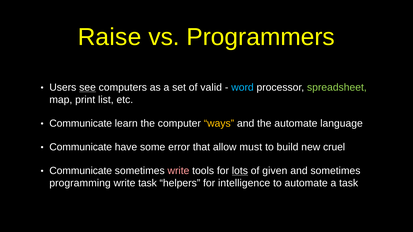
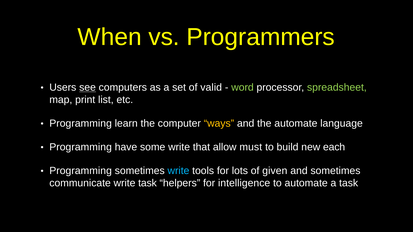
Raise: Raise -> When
word colour: light blue -> light green
Communicate at (81, 124): Communicate -> Programming
Communicate at (81, 147): Communicate -> Programming
some error: error -> write
cruel: cruel -> each
Communicate at (81, 171): Communicate -> Programming
write at (178, 171) colour: pink -> light blue
lots underline: present -> none
programming: programming -> communicate
